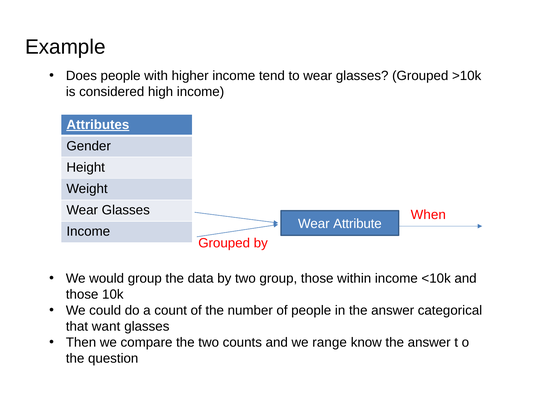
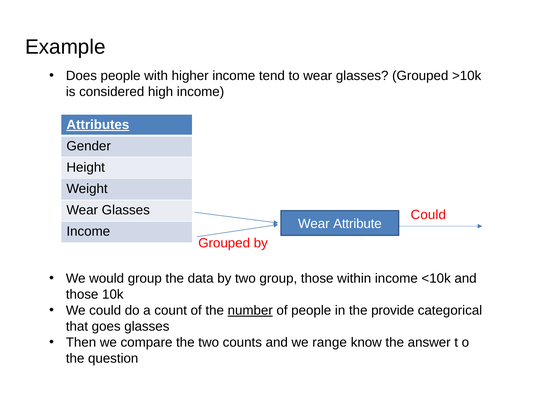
When at (428, 215): When -> Could
number underline: none -> present
in the answer: answer -> provide
want: want -> goes
